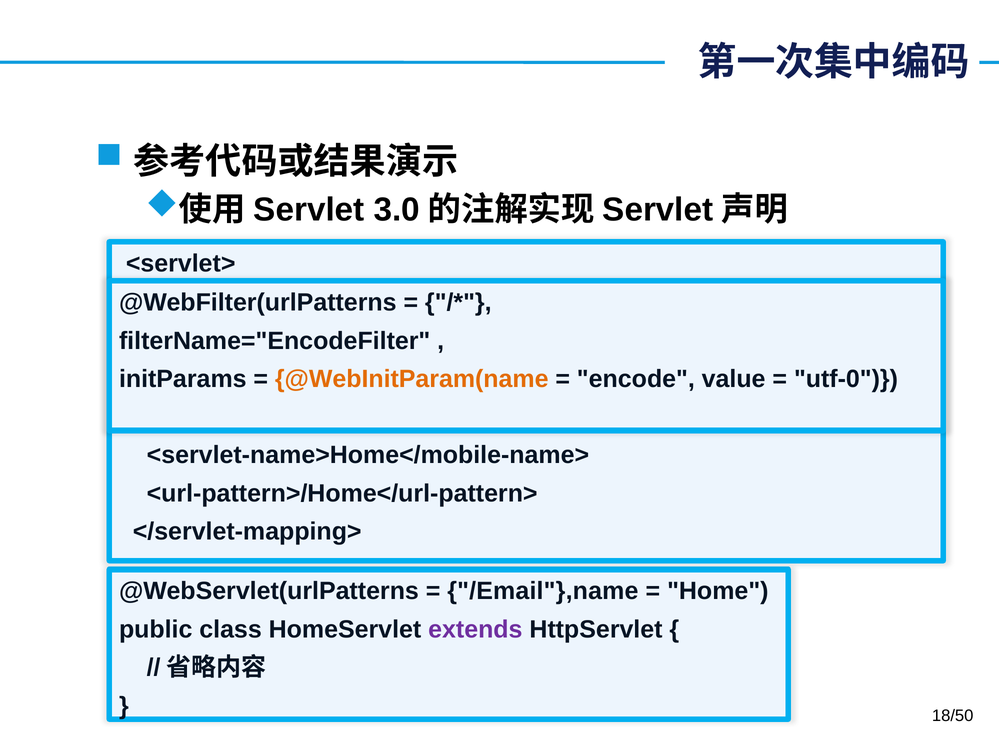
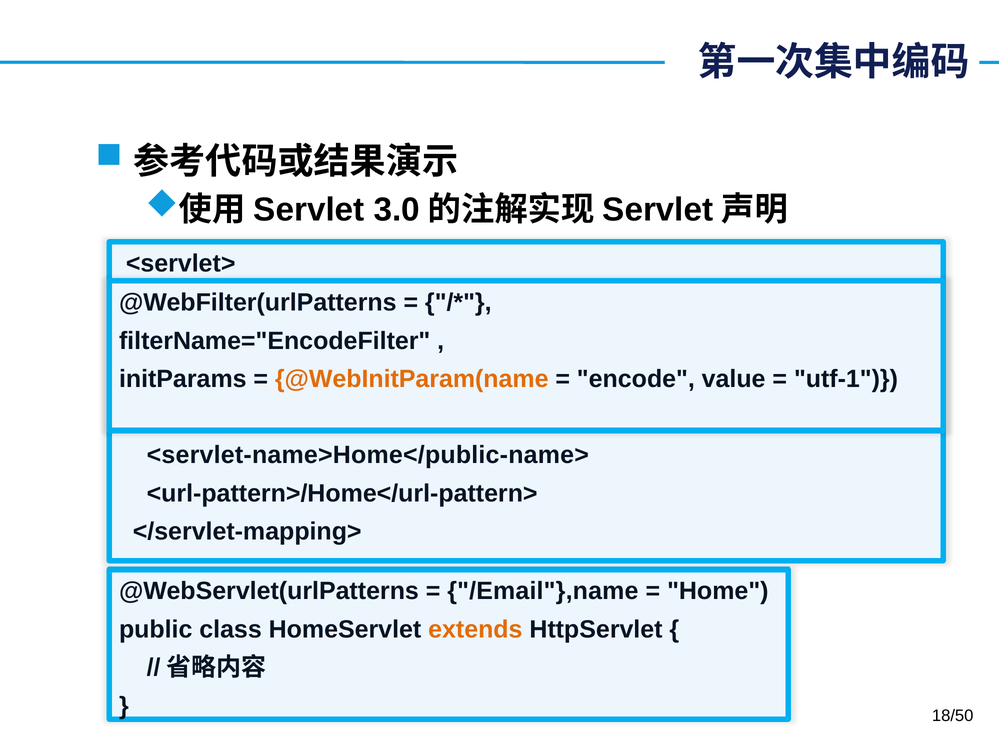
utf-0: utf-0 -> utf-1
<servlet-name>Home</mobile-name>: <servlet-name>Home</mobile-name> -> <servlet-name>Home</public-name>
extends colour: purple -> orange
